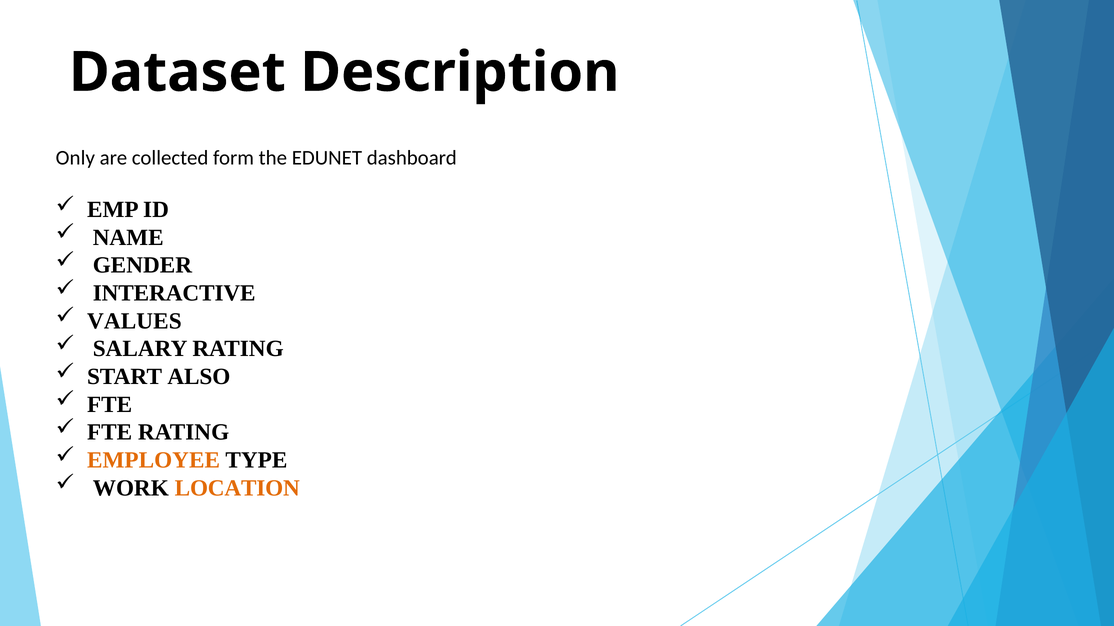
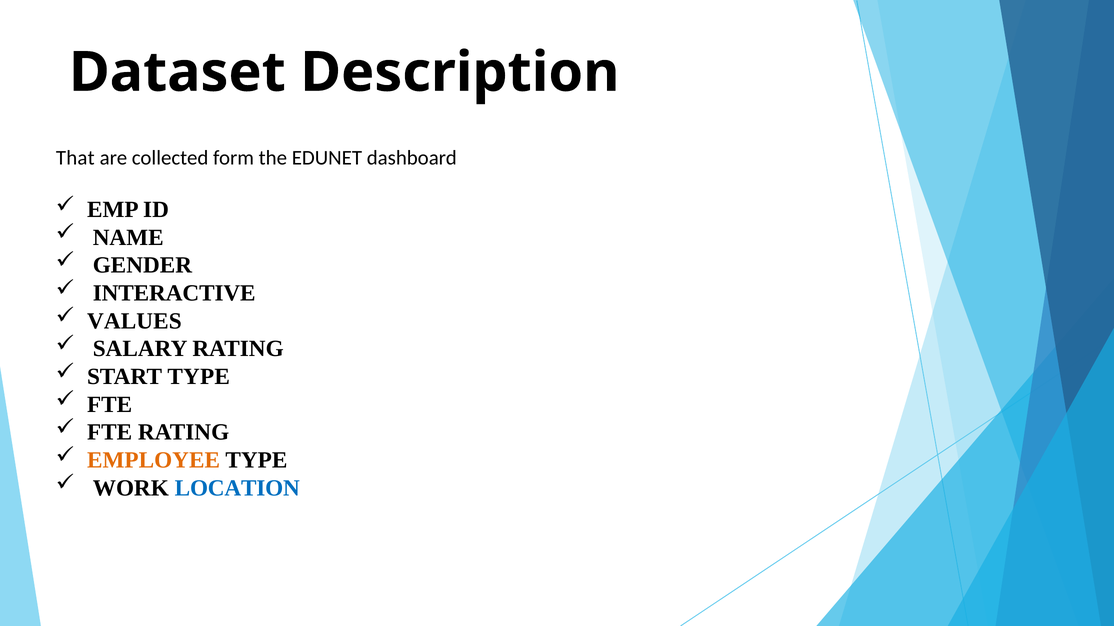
Only: Only -> That
START ALSO: ALSO -> TYPE
LOCATION colour: orange -> blue
